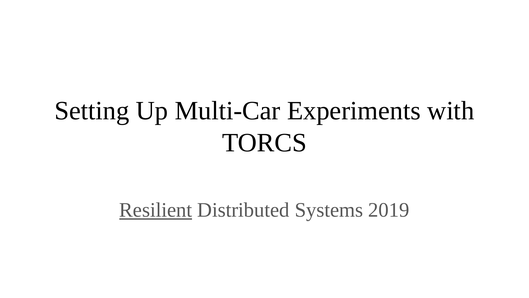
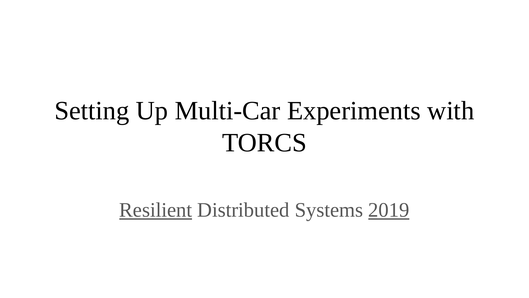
2019 underline: none -> present
